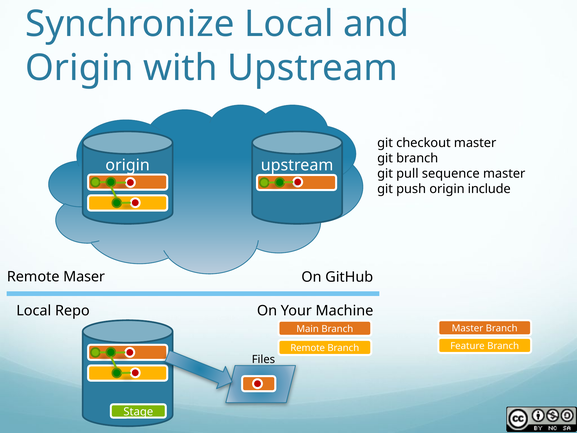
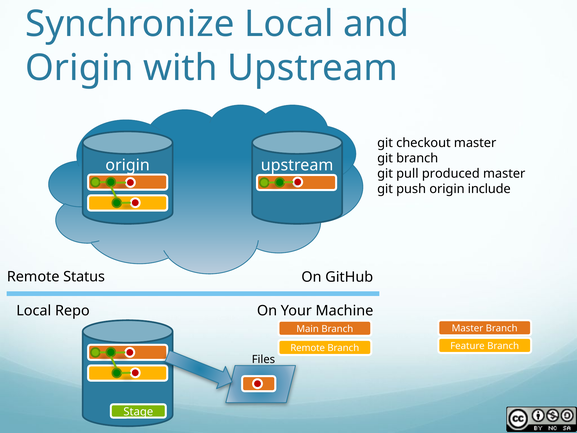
sequence: sequence -> produced
Maser: Maser -> Status
